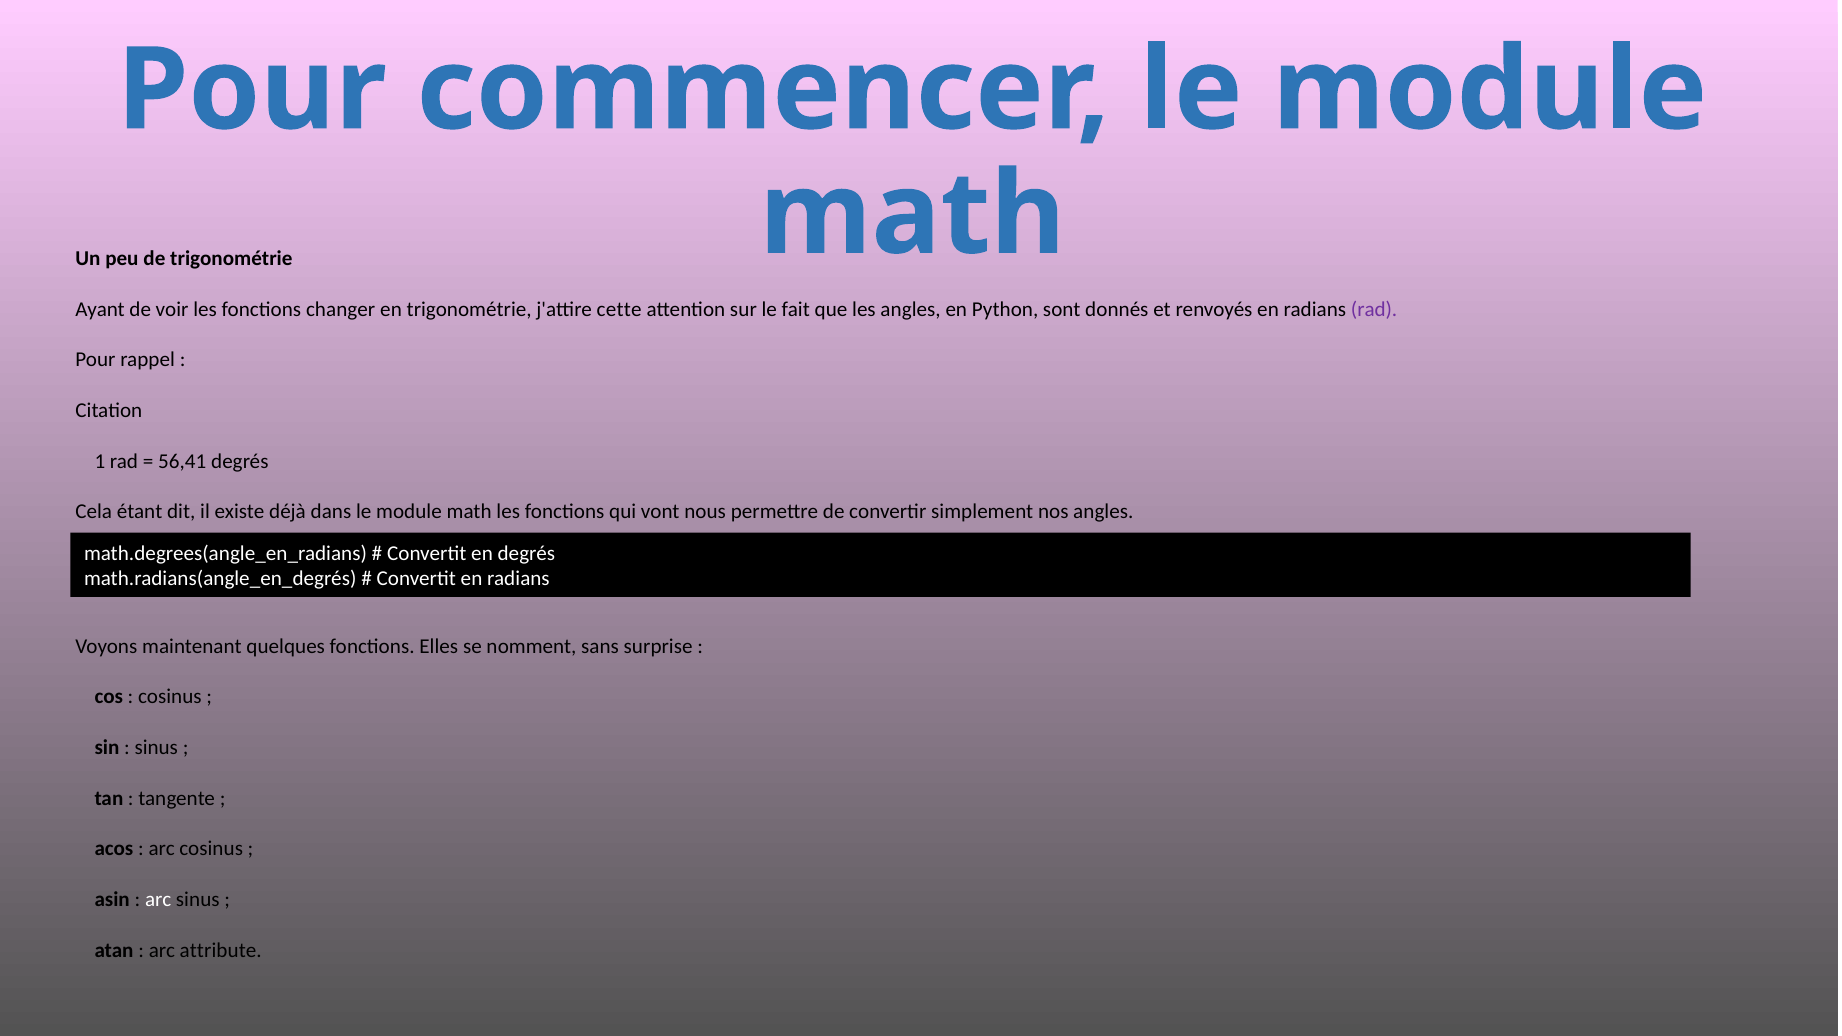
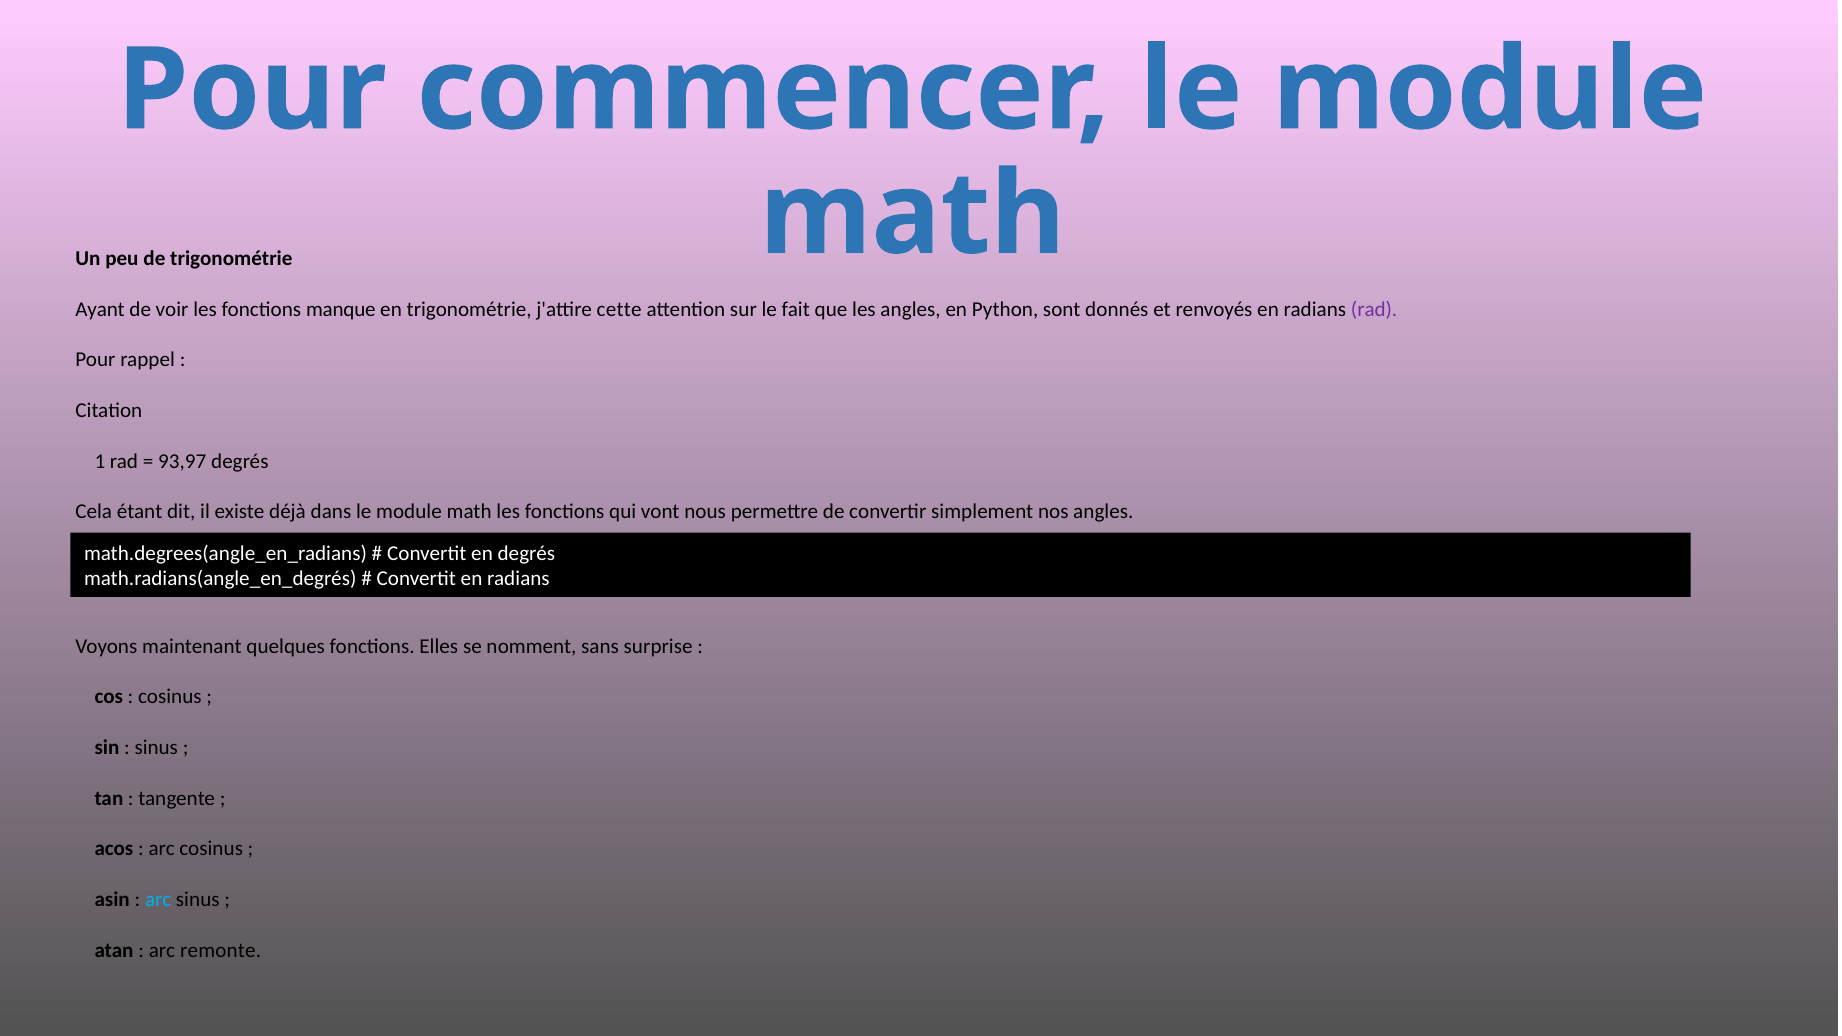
changer: changer -> manque
56,41: 56,41 -> 93,97
arc at (158, 900) colour: white -> light blue
attribute: attribute -> remonte
